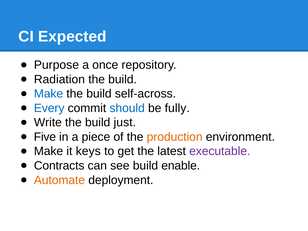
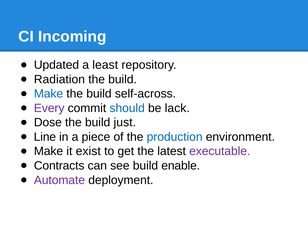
Expected: Expected -> Incoming
Purpose: Purpose -> Updated
once: once -> least
Every colour: blue -> purple
fully: fully -> lack
Write: Write -> Dose
Five: Five -> Line
production colour: orange -> blue
keys: keys -> exist
Automate colour: orange -> purple
